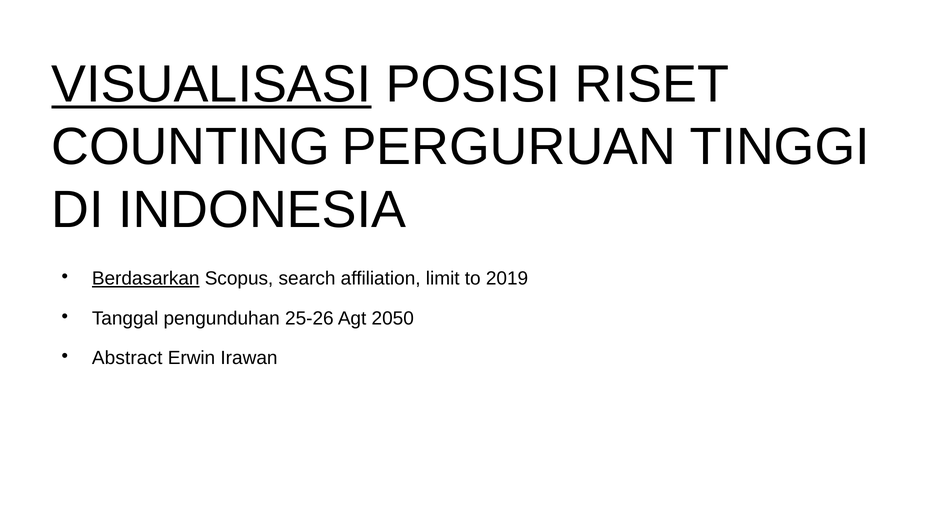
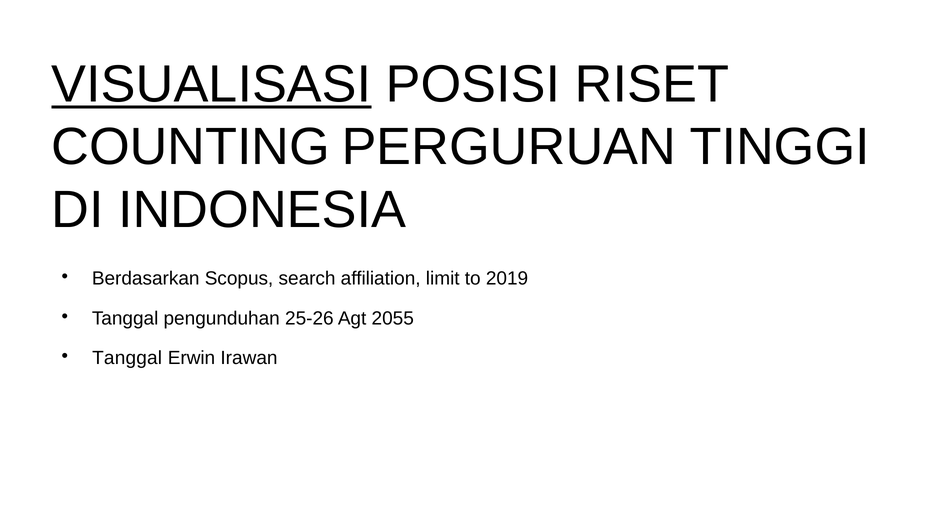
Berdasarkan underline: present -> none
2050: 2050 -> 2055
Abstract at (127, 358): Abstract -> Tanggal
